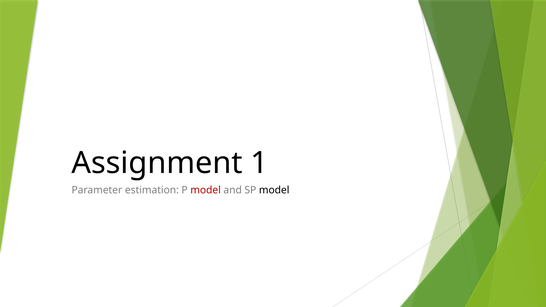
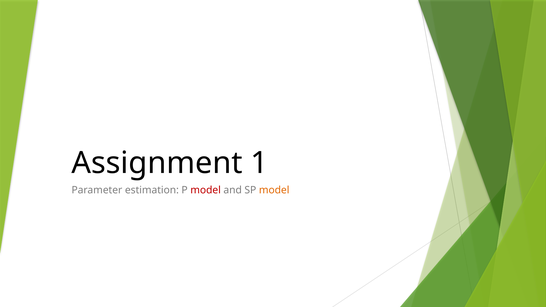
model at (274, 190) colour: black -> orange
